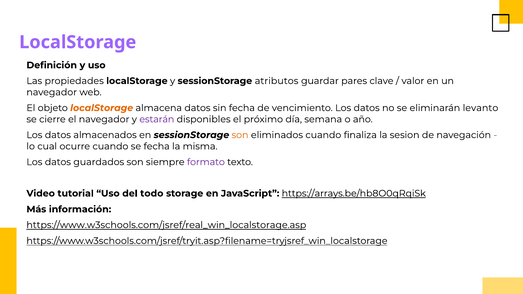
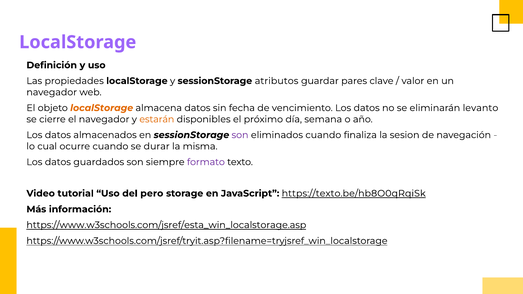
estarán colour: purple -> orange
son at (240, 135) colour: orange -> purple
se fecha: fecha -> durar
todo: todo -> pero
https://arrays.be/hb8O0qRqiSk: https://arrays.be/hb8O0qRqiSk -> https://texto.be/hb8O0qRqiSk
https://www.w3schools.com/jsref/real_win_localstorage.asp: https://www.w3schools.com/jsref/real_win_localstorage.asp -> https://www.w3schools.com/jsref/esta_win_localstorage.asp
